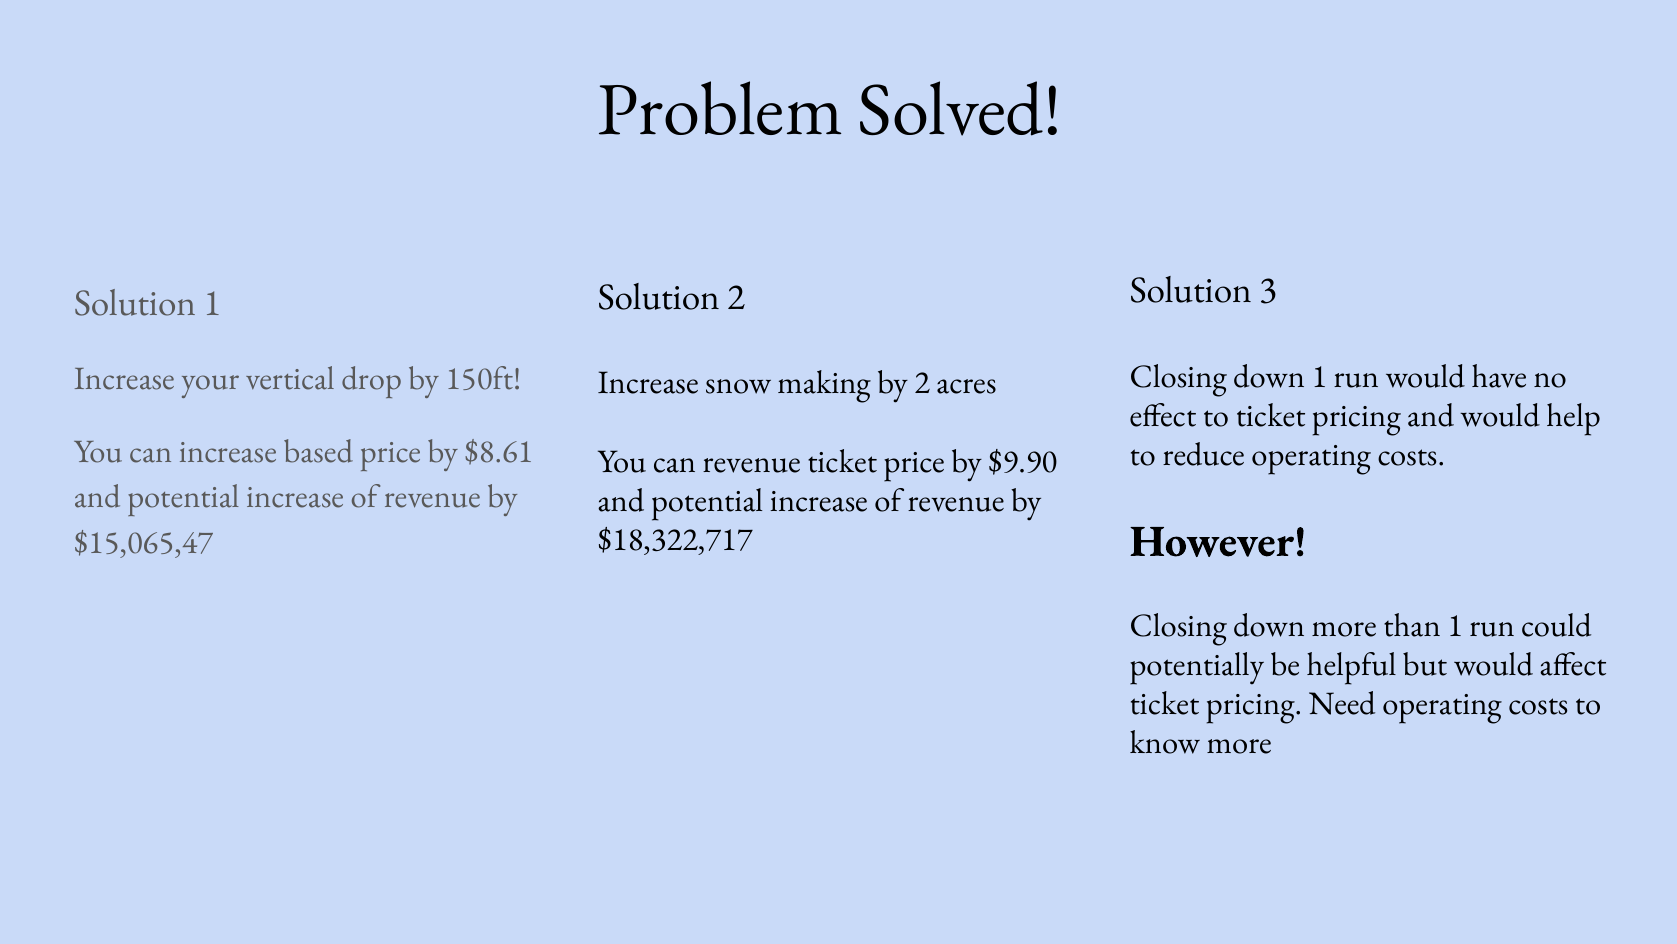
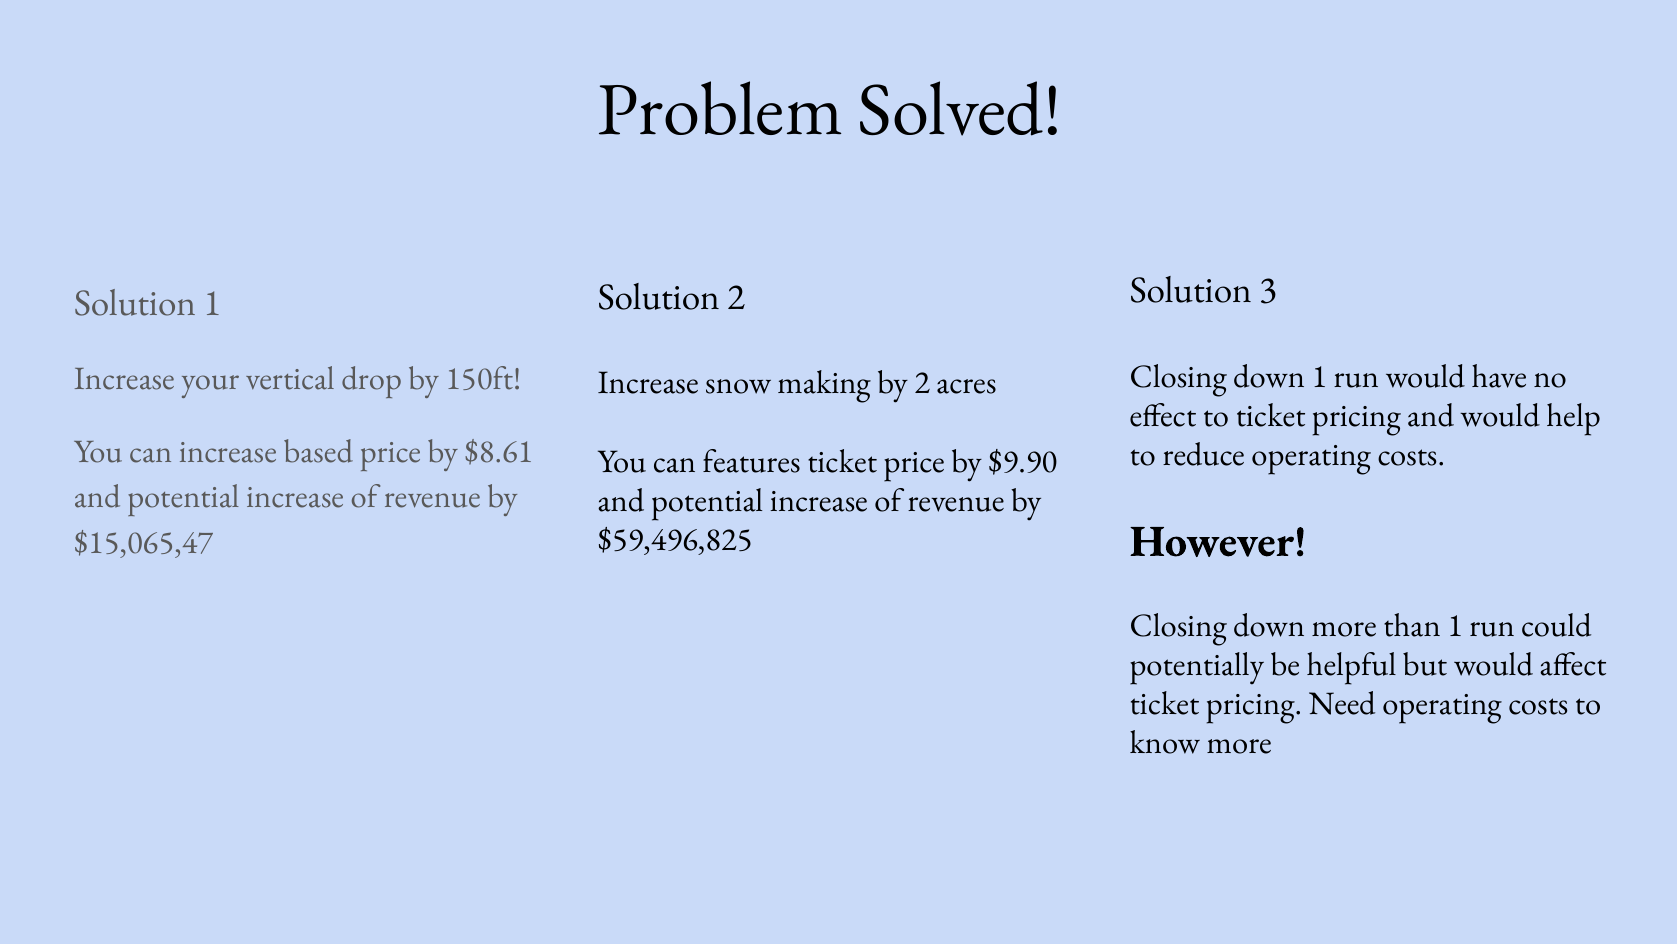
can revenue: revenue -> features
$18,322,717: $18,322,717 -> $59,496,825
